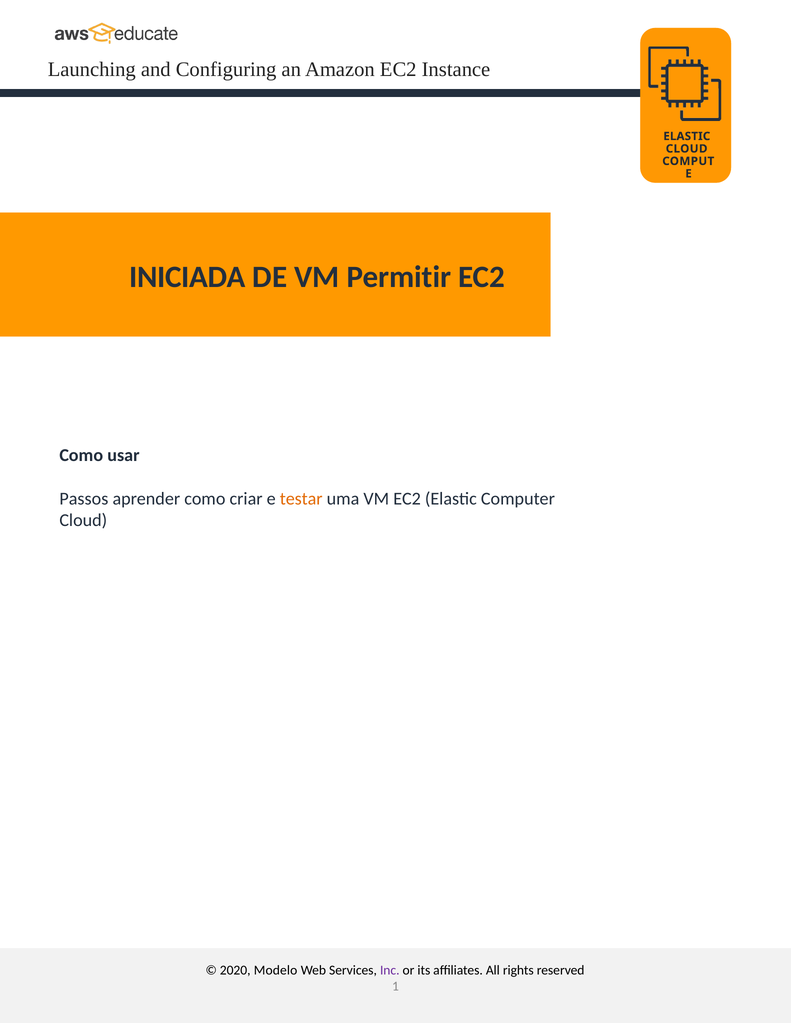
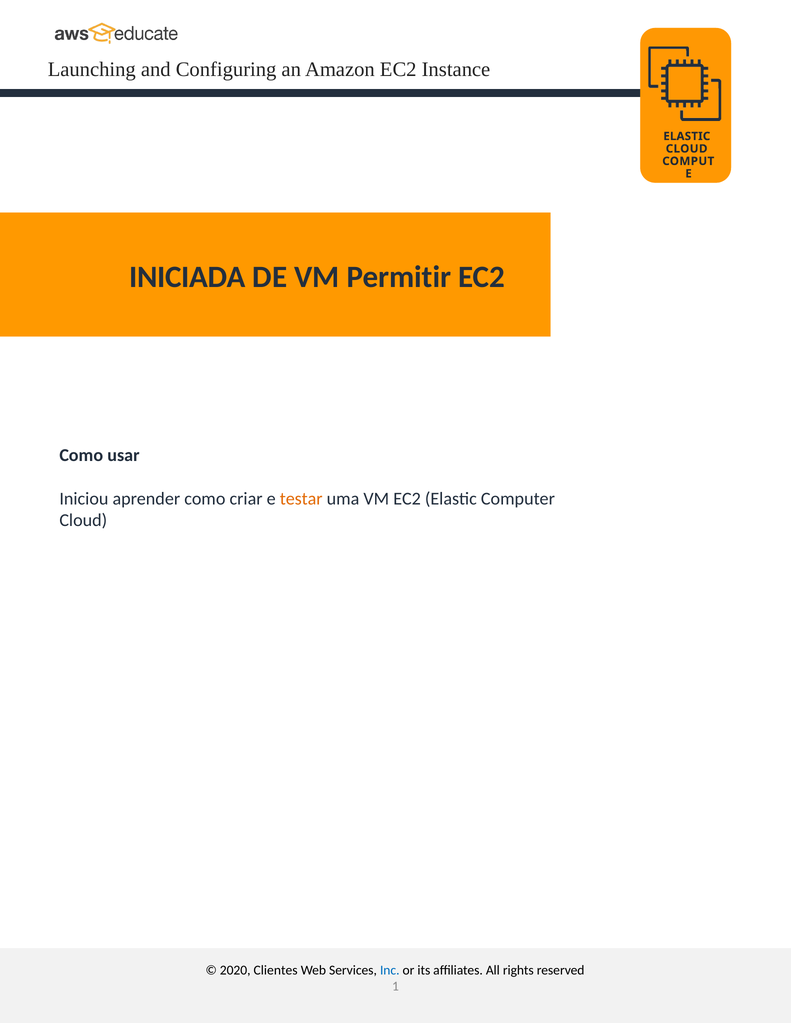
Passos: Passos -> Iniciou
Modelo: Modelo -> Clientes
Inc colour: purple -> blue
